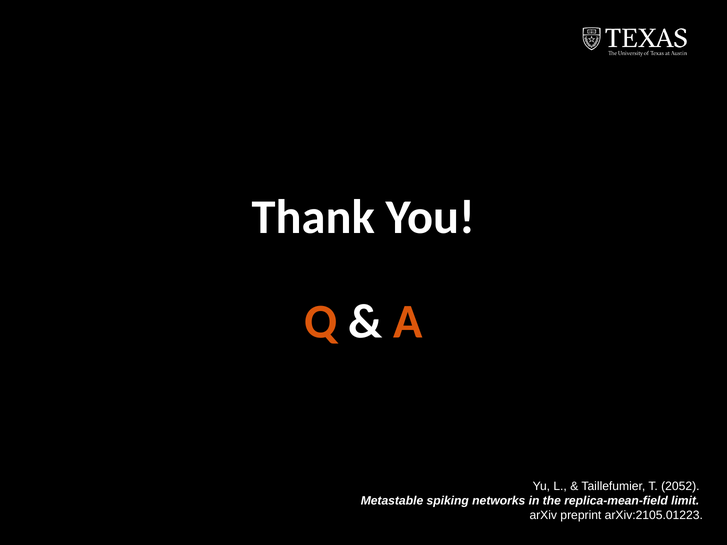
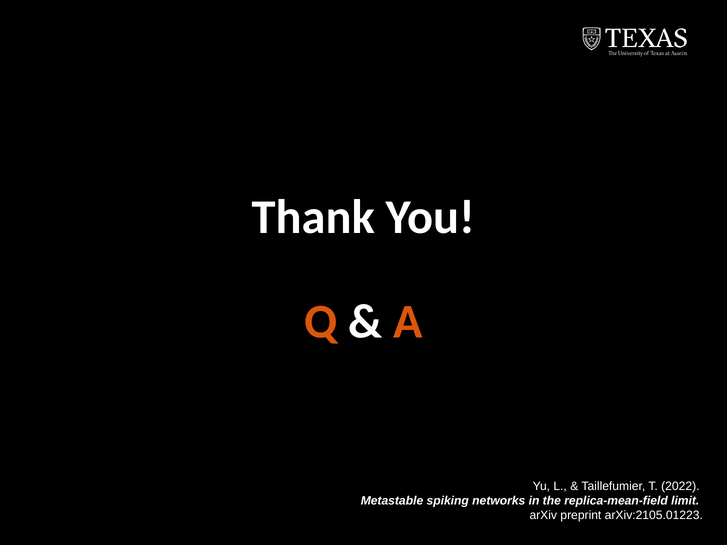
2052: 2052 -> 2022
